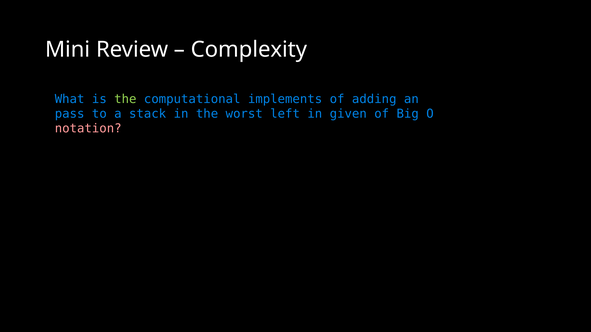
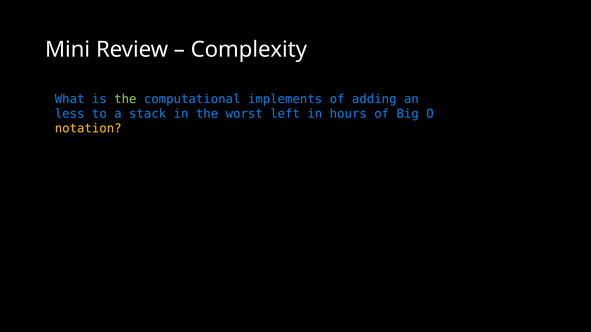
pass: pass -> less
given: given -> hours
notation colour: pink -> yellow
